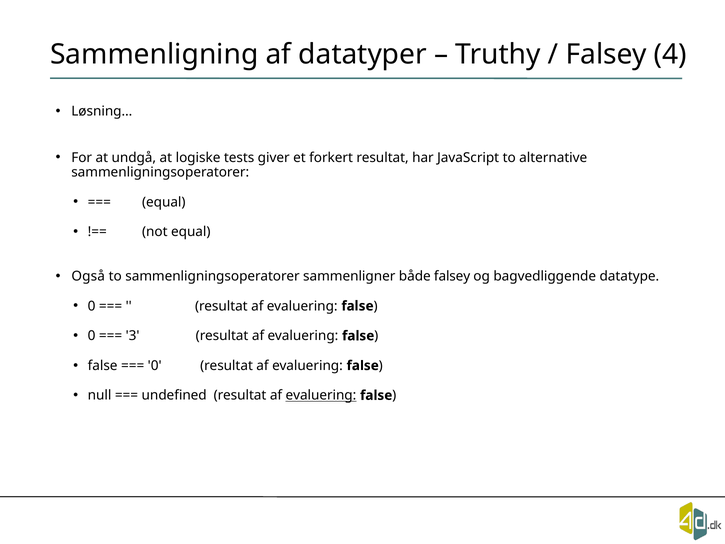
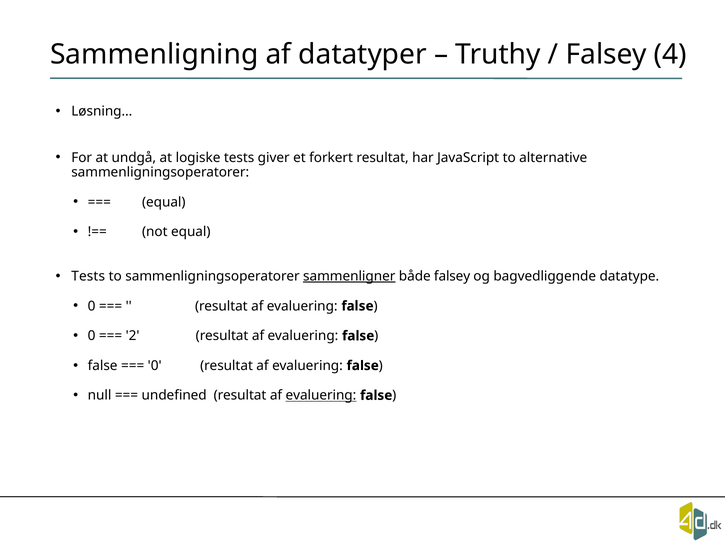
Også at (88, 276): Også -> Tests
sammenligner underline: none -> present
3: 3 -> 2
